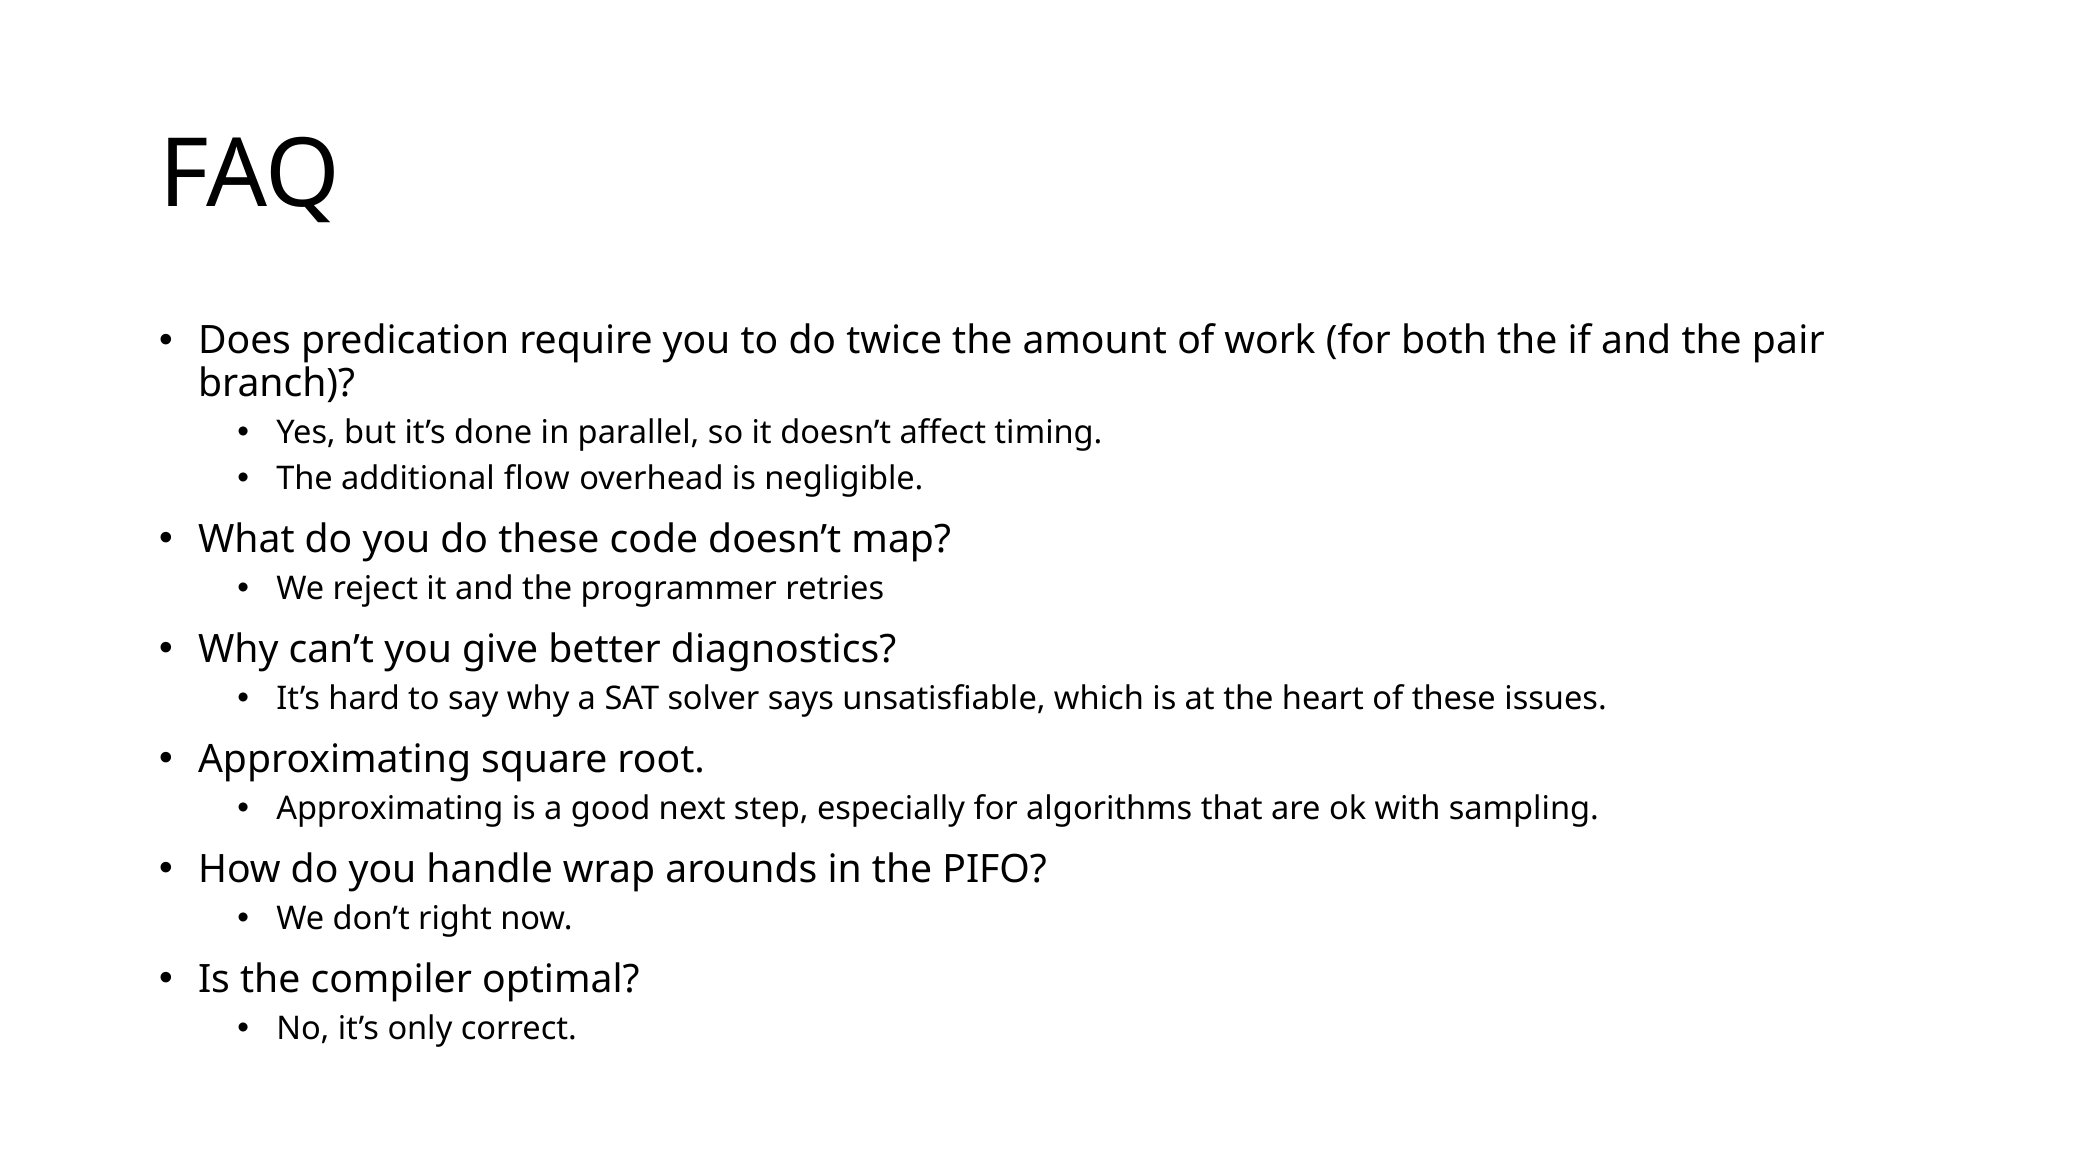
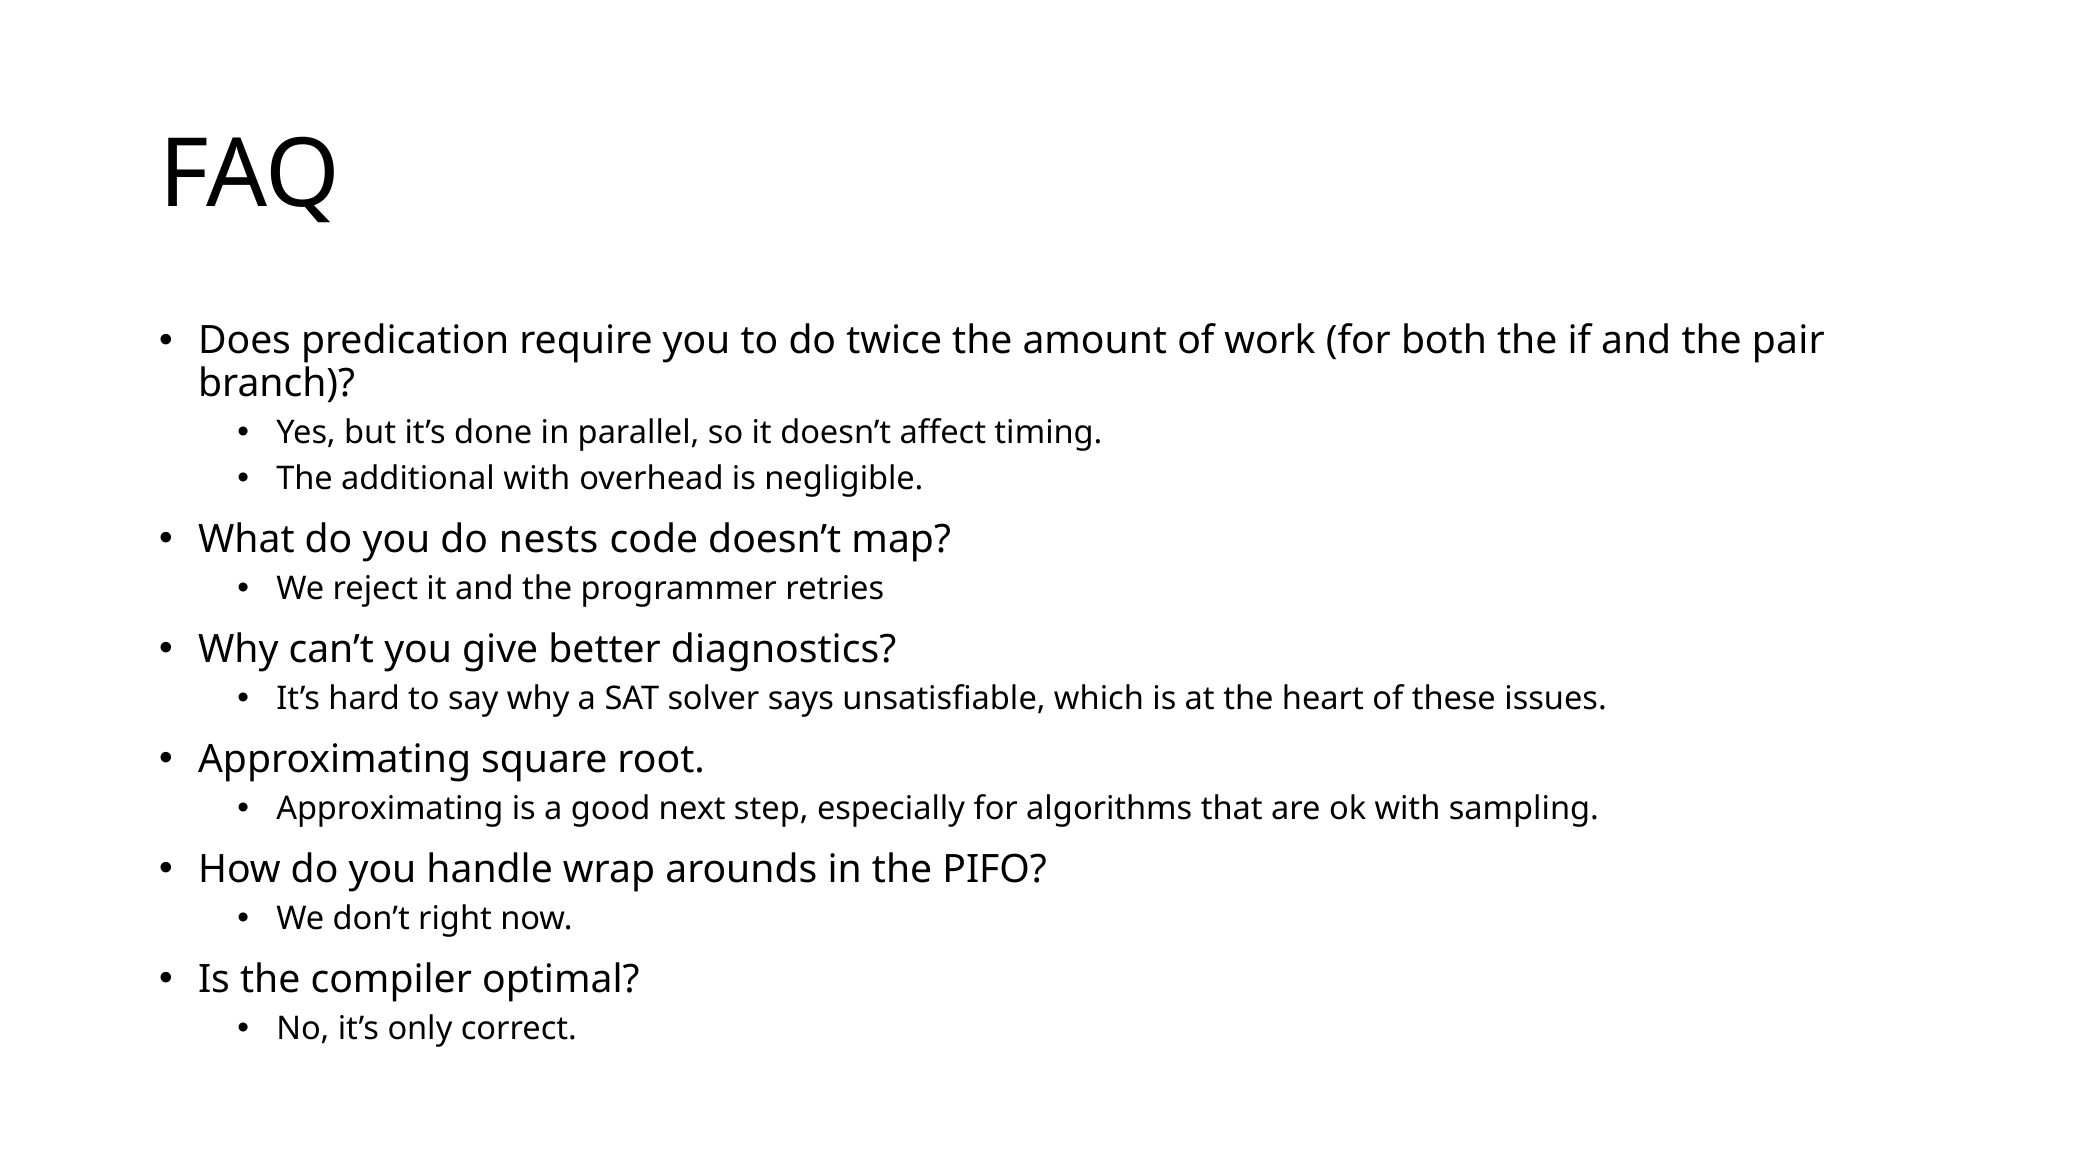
additional flow: flow -> with
do these: these -> nests
